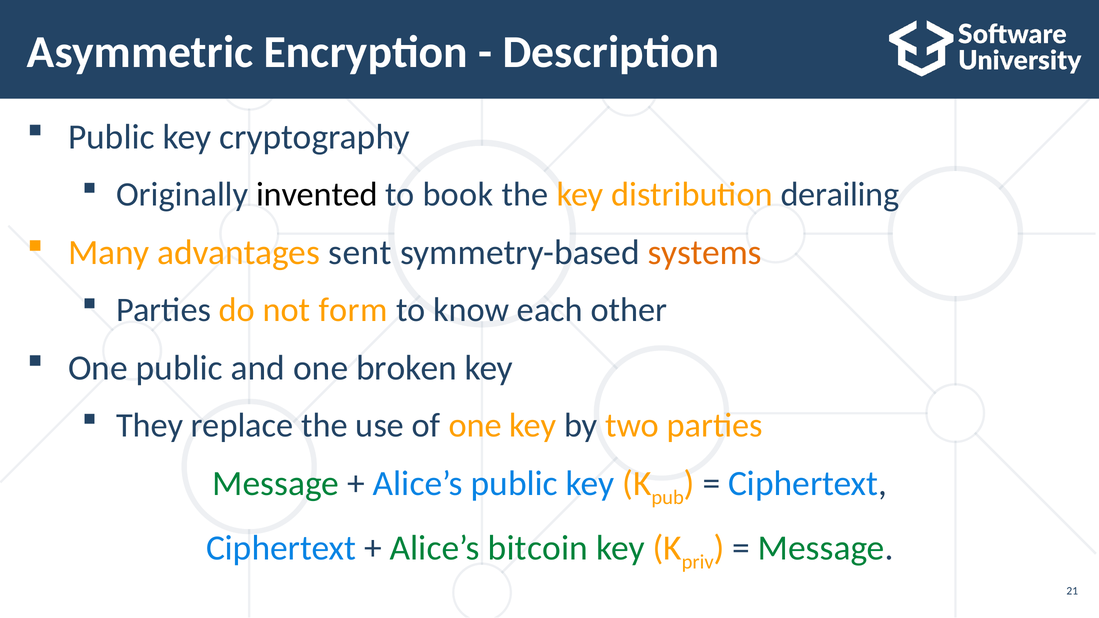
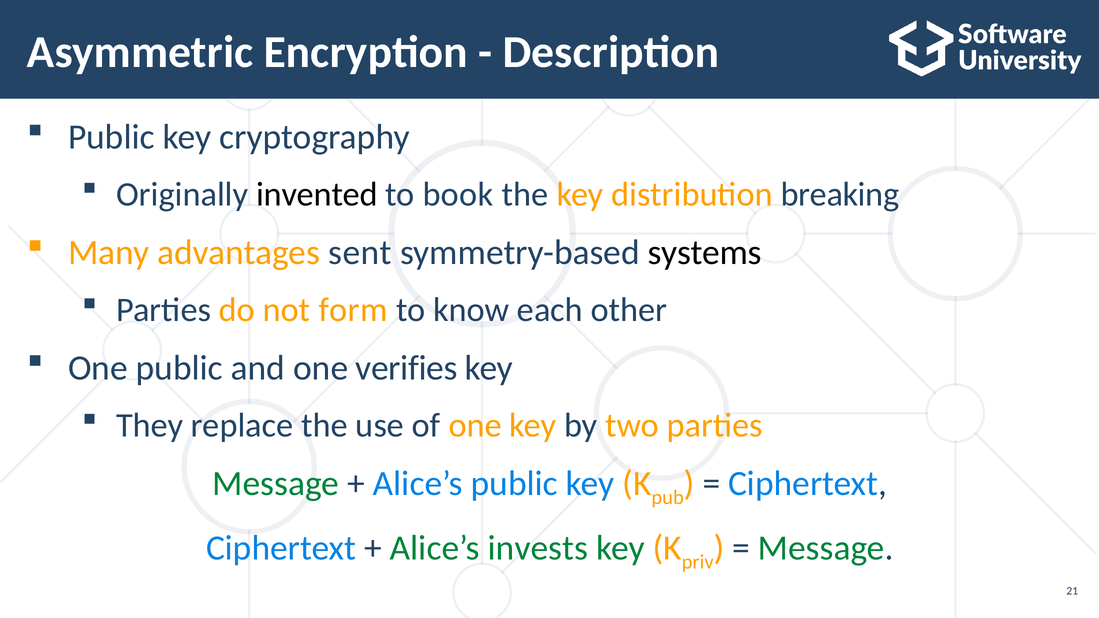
derailing: derailing -> breaking
systems colour: orange -> black
broken: broken -> verifies
bitcoin: bitcoin -> invests
